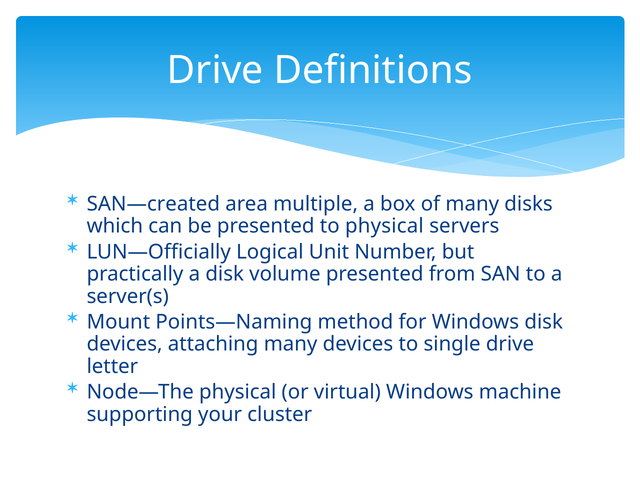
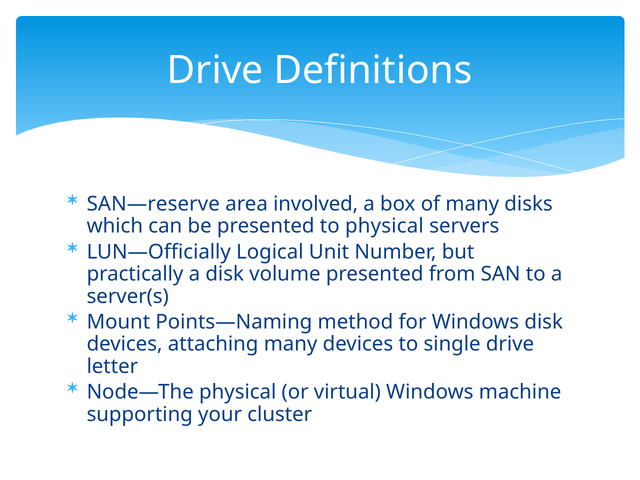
SAN—created: SAN—created -> SAN—reserve
multiple: multiple -> involved
